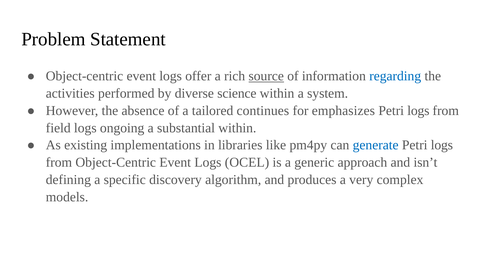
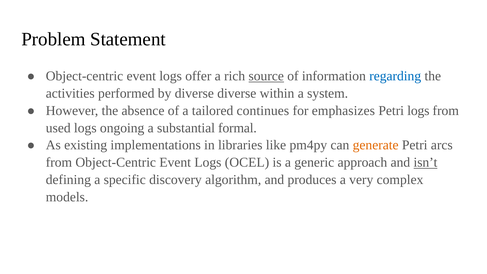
diverse science: science -> diverse
field: field -> used
substantial within: within -> formal
generate colour: blue -> orange
logs at (442, 145): logs -> arcs
isn’t underline: none -> present
